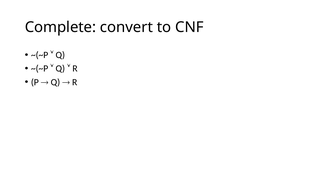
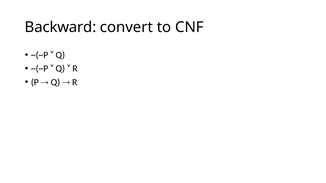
Complete: Complete -> Backward
